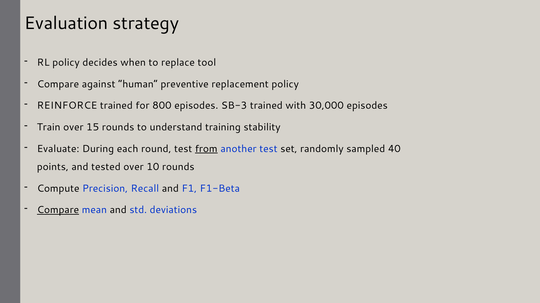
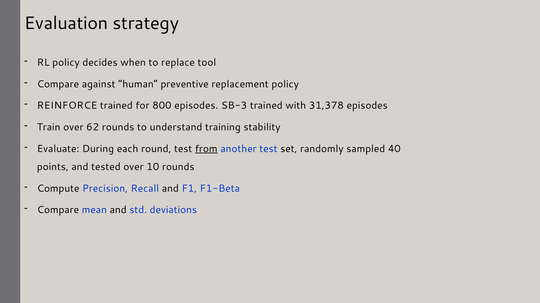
30,000: 30,000 -> 31,378
15: 15 -> 62
Compare at (58, 210) underline: present -> none
